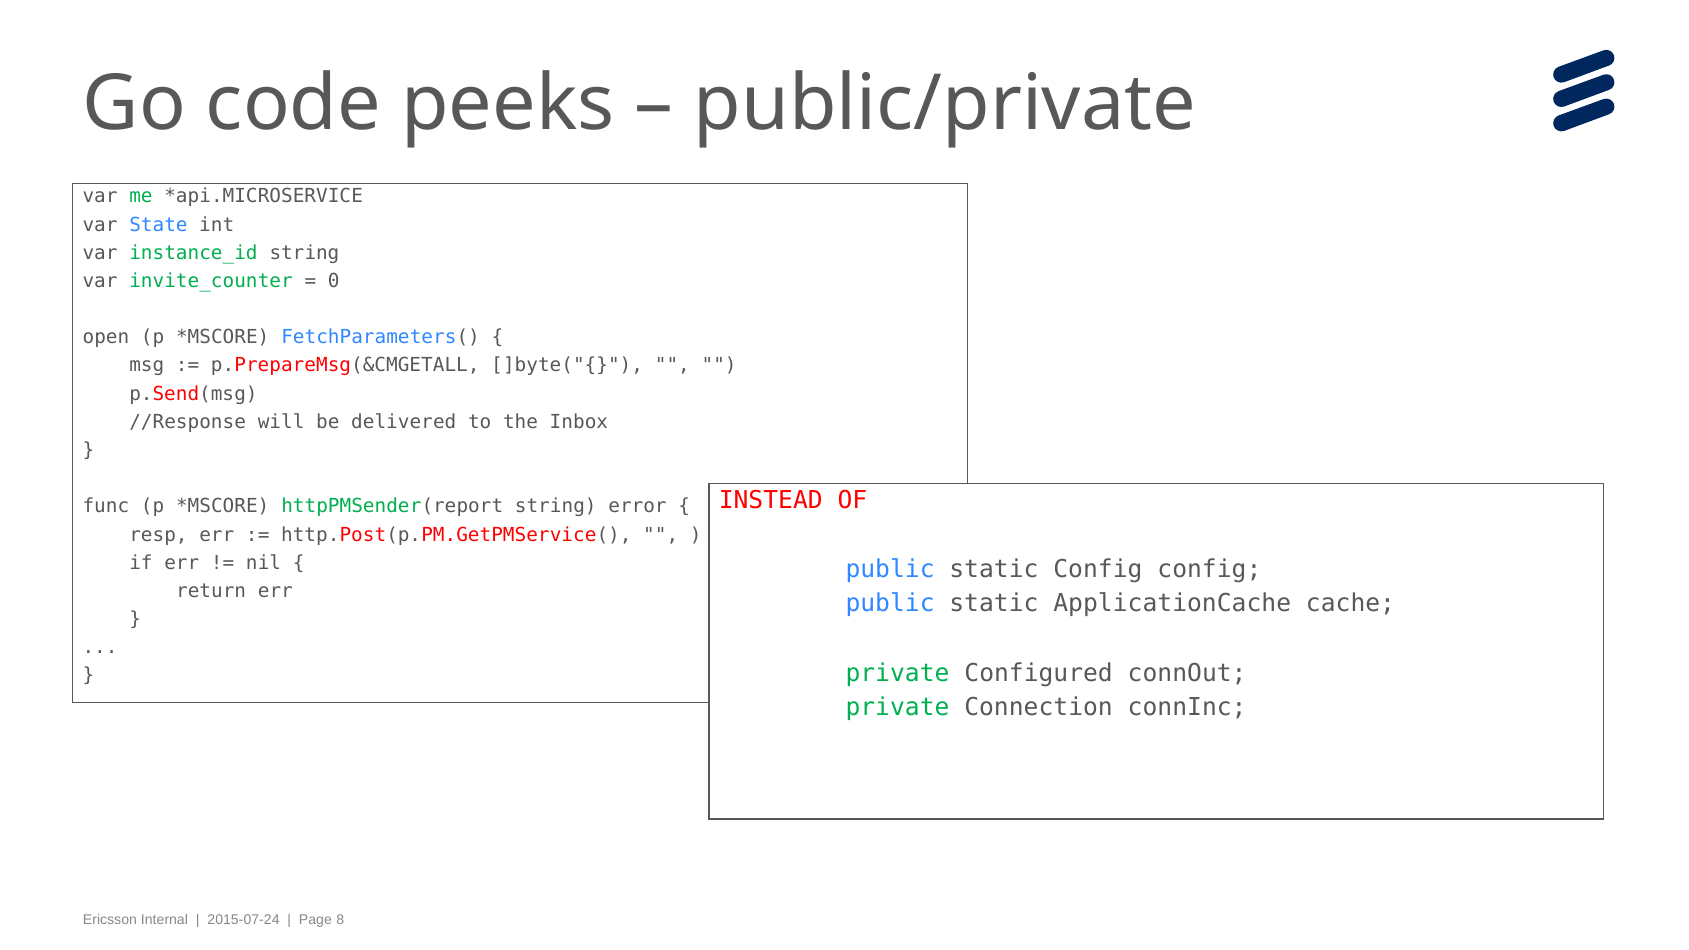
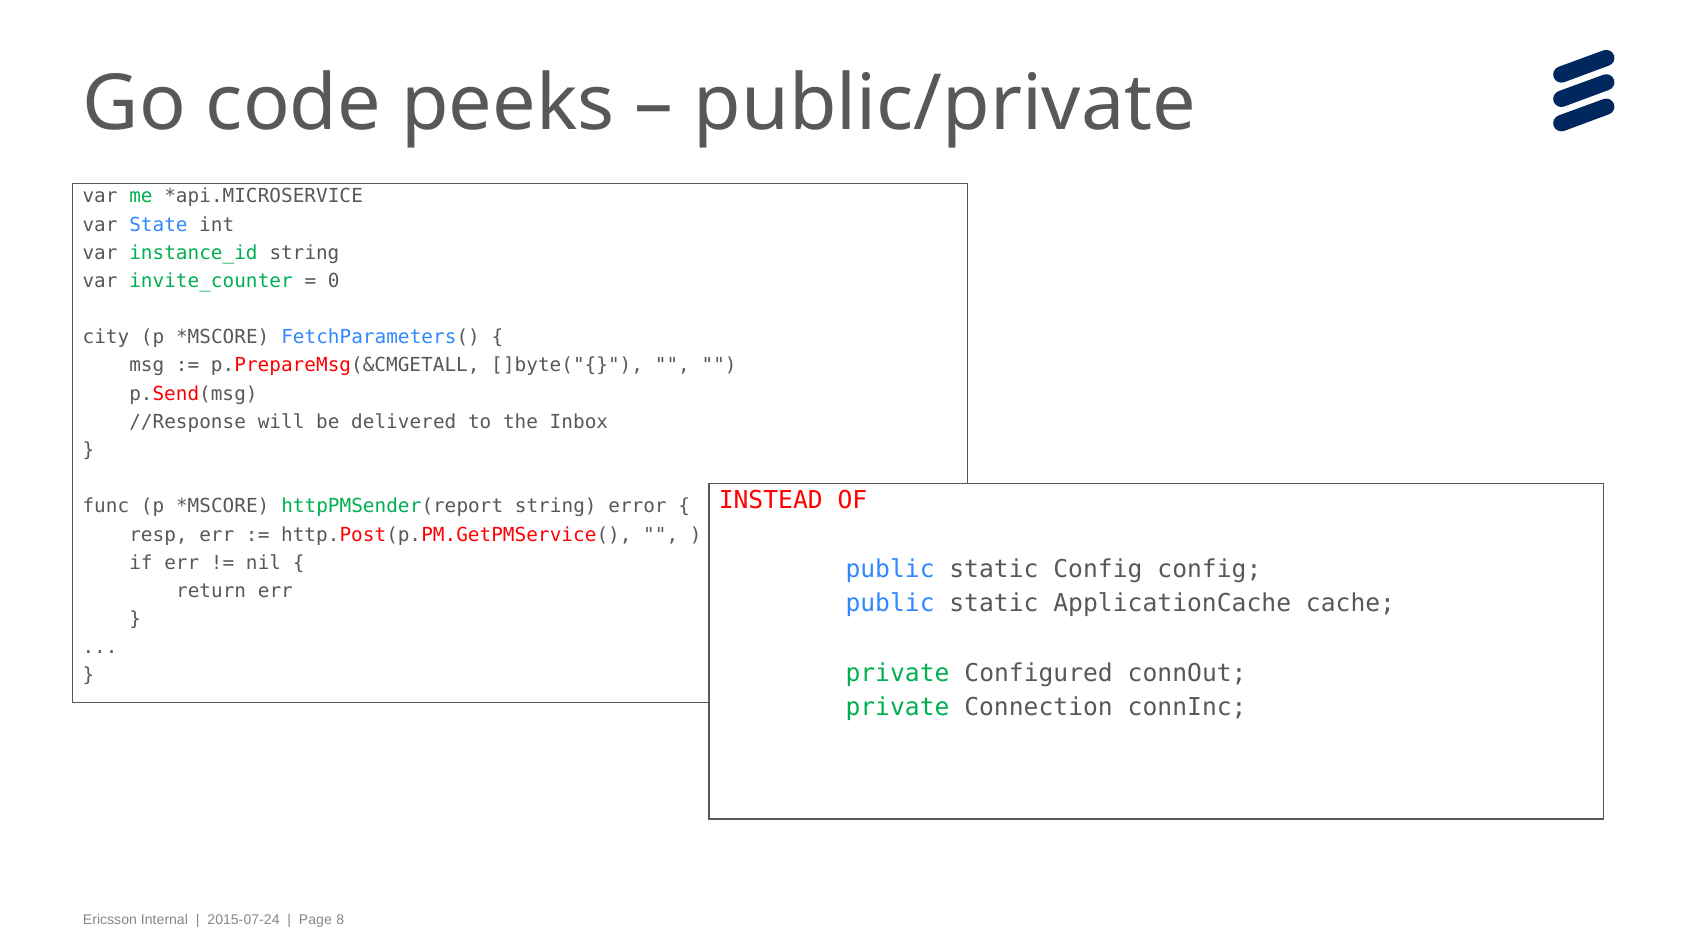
open: open -> city
